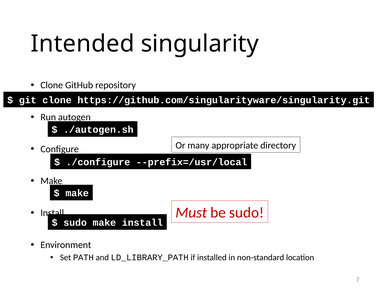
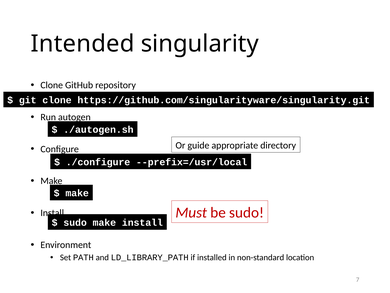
many: many -> guide
